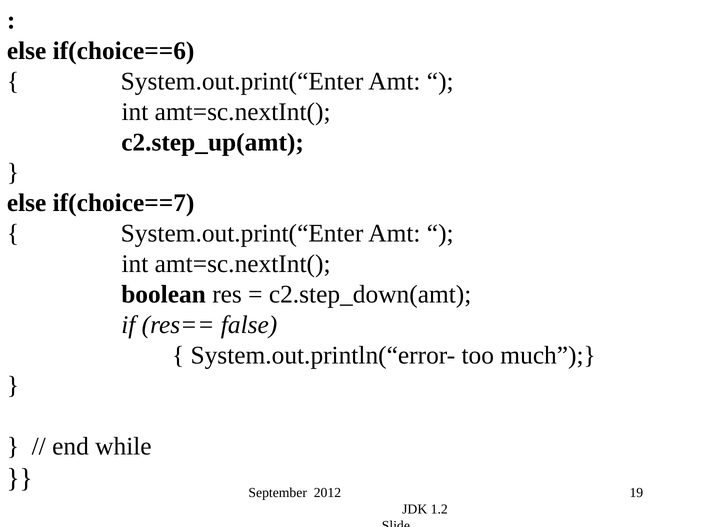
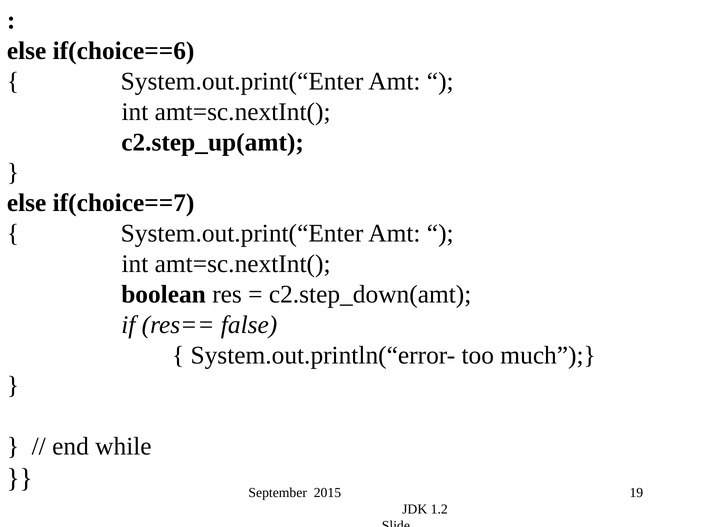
2012: 2012 -> 2015
